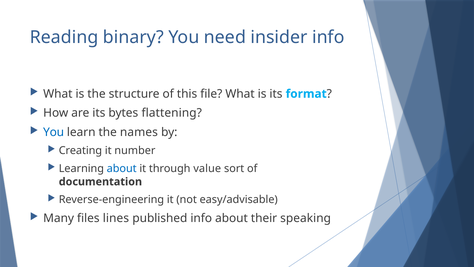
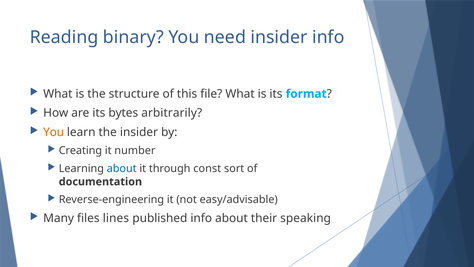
flattening: flattening -> arbitrarily
You at (54, 132) colour: blue -> orange
the names: names -> insider
value: value -> const
